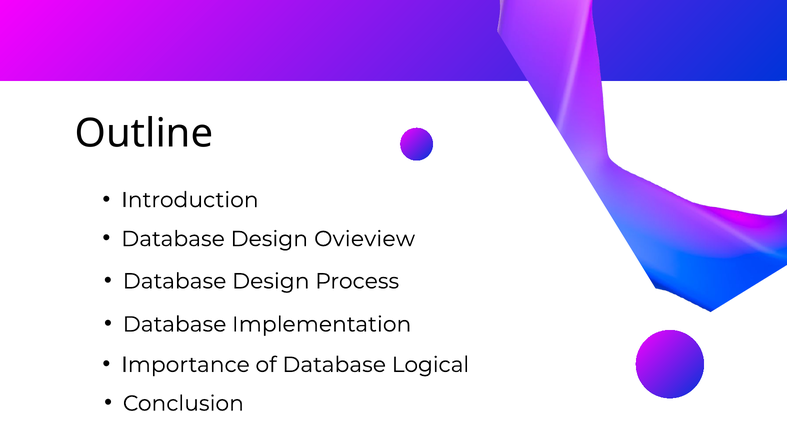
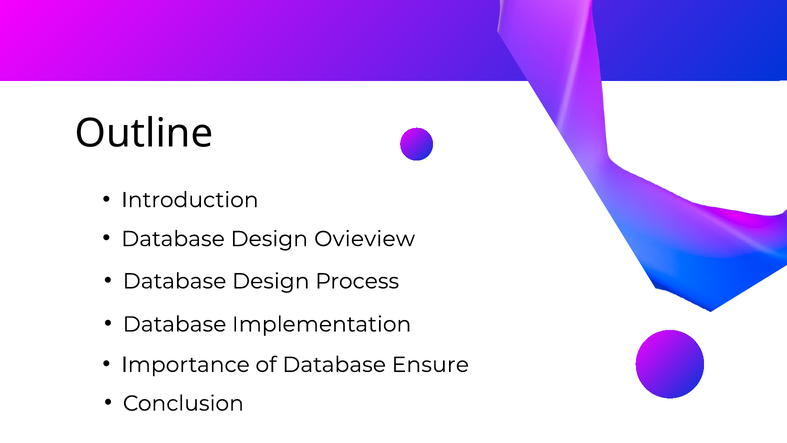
Logical: Logical -> Ensure
